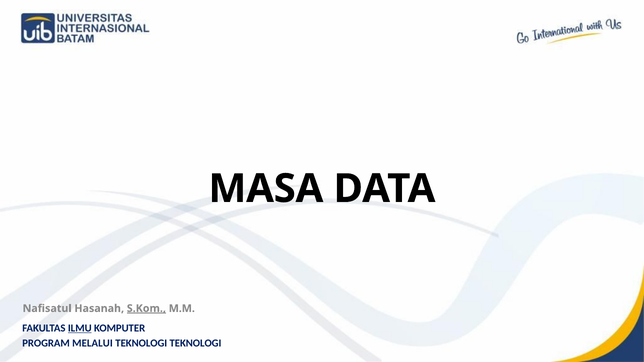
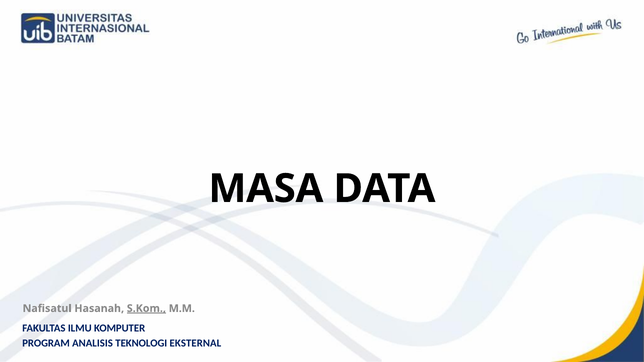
ILMU underline: present -> none
MELALUI: MELALUI -> ANALISIS
TEKNOLOGI TEKNOLOGI: TEKNOLOGI -> EKSTERNAL
